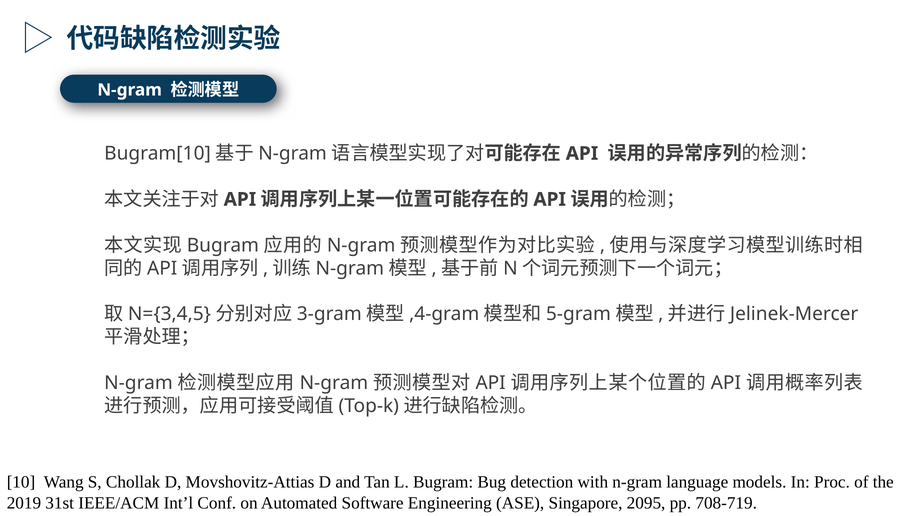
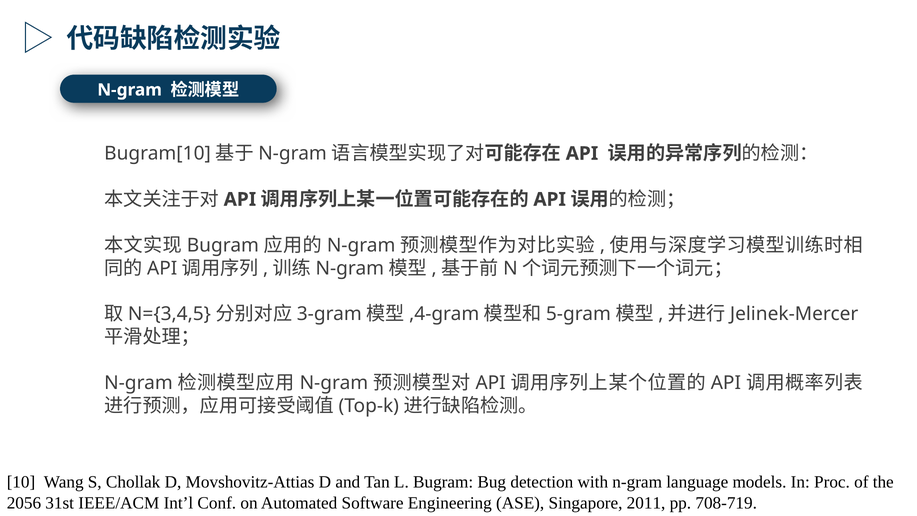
2019: 2019 -> 2056
2095: 2095 -> 2011
